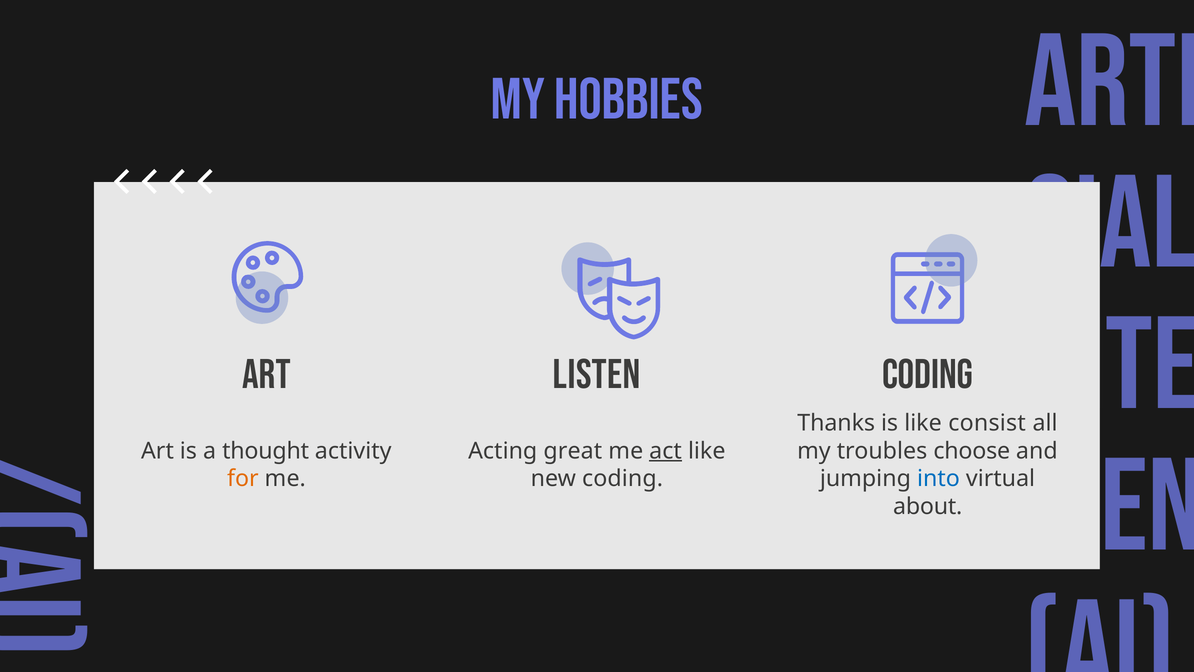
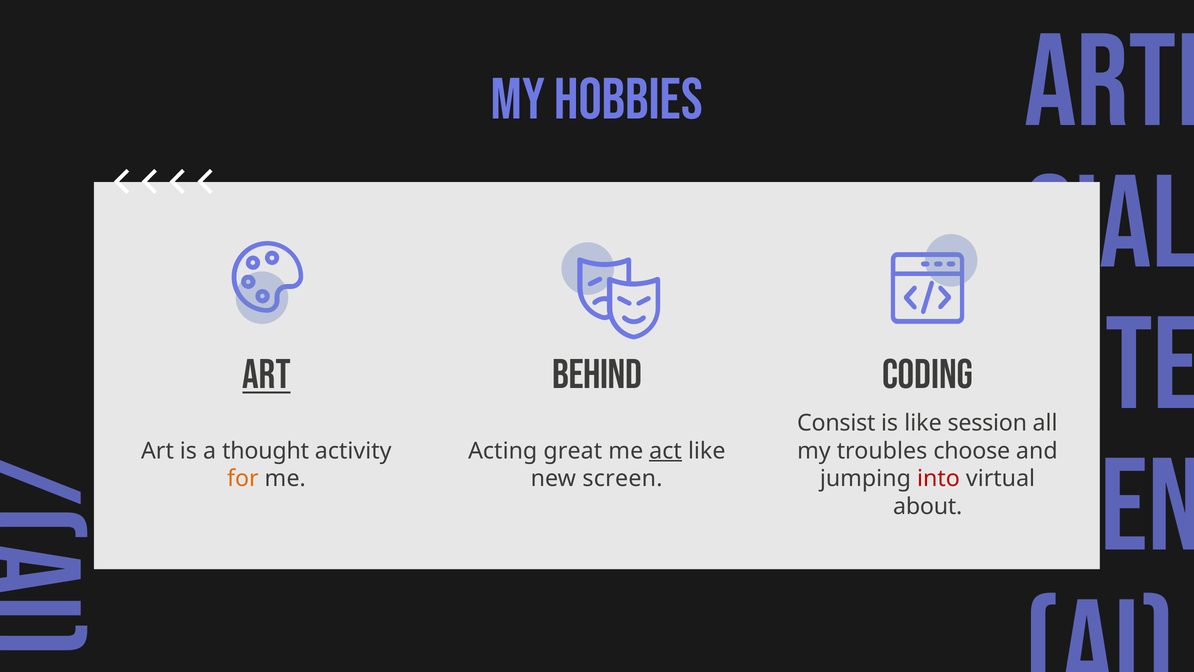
Art at (266, 374) underline: none -> present
Listen: Listen -> Behind
Thanks: Thanks -> Consist
consist: consist -> session
new coding: coding -> screen
into colour: blue -> red
